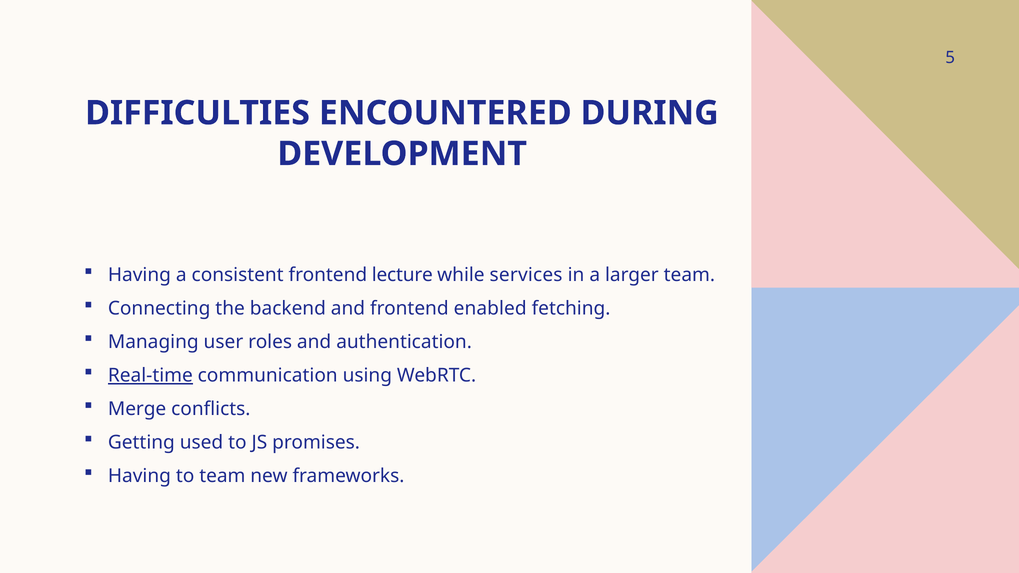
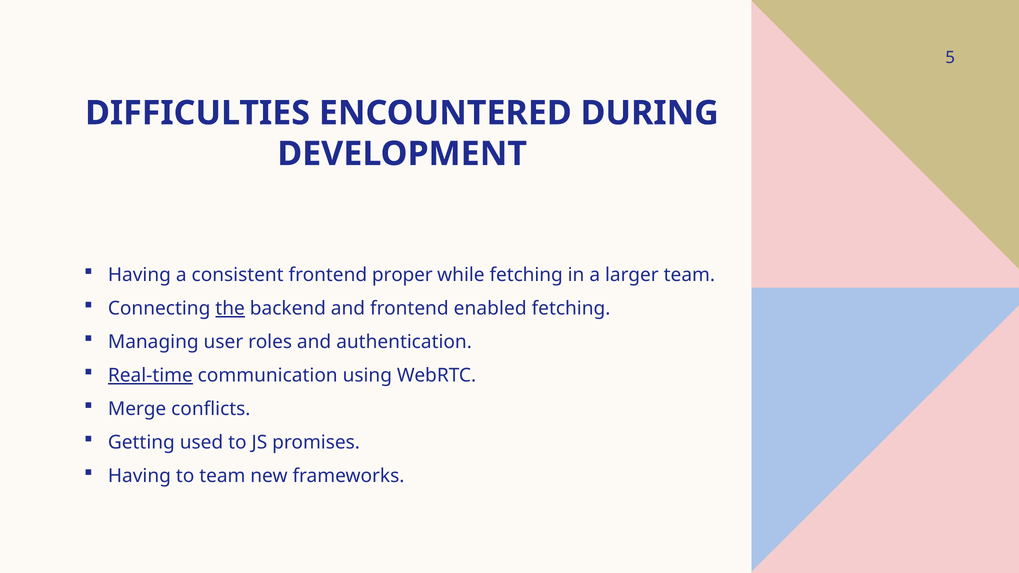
lecture: lecture -> proper
while services: services -> fetching
the underline: none -> present
